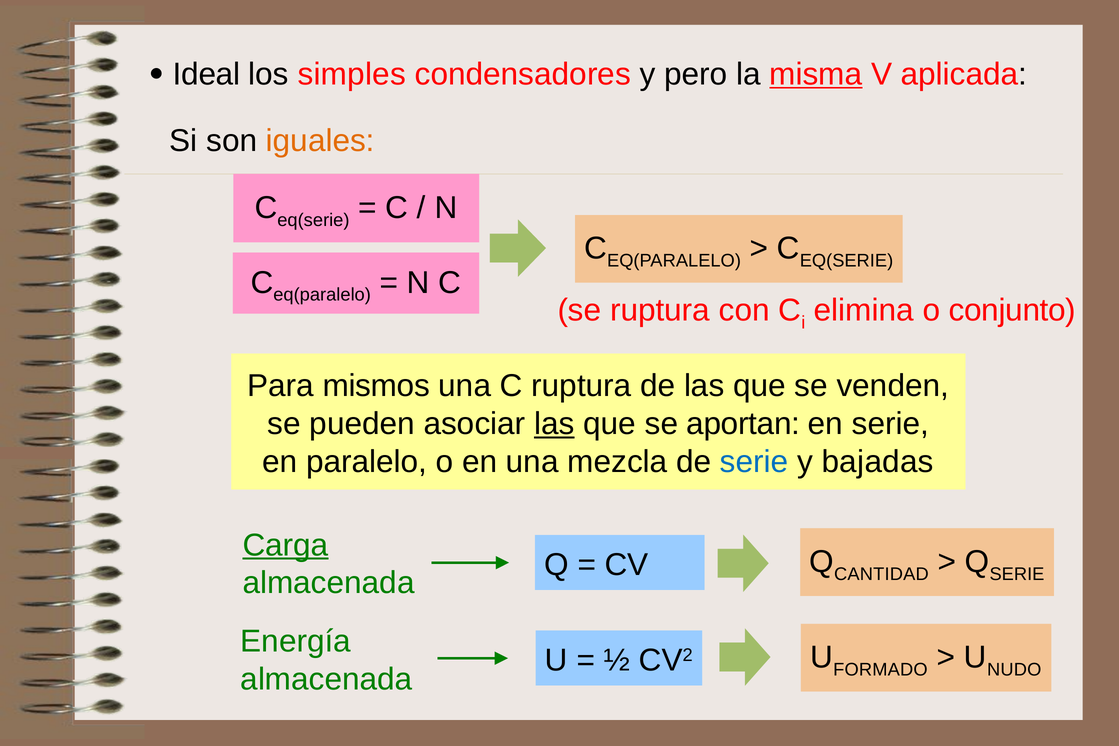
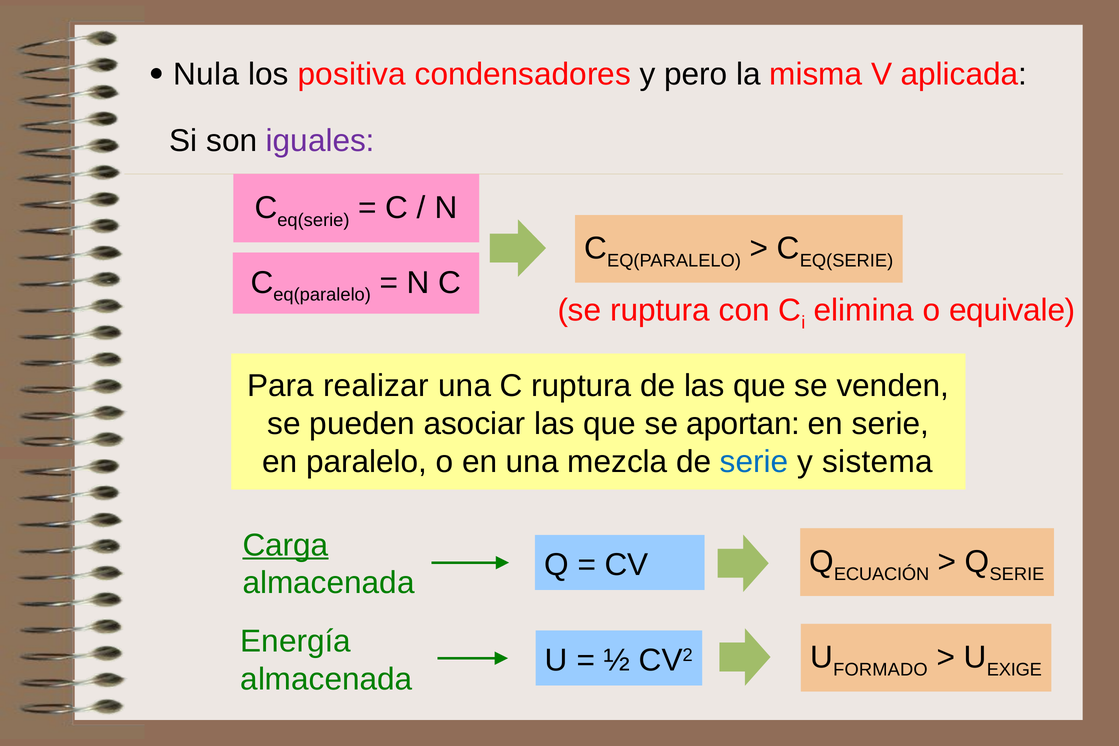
Ideal: Ideal -> Nula
simples: simples -> positiva
misma underline: present -> none
iguales colour: orange -> purple
conjunto: conjunto -> equivale
mismos: mismos -> realizar
las at (554, 424) underline: present -> none
bajadas: bajadas -> sistema
CANTIDAD: CANTIDAD -> ECUACIÓN
NUDO: NUDO -> EXIGE
